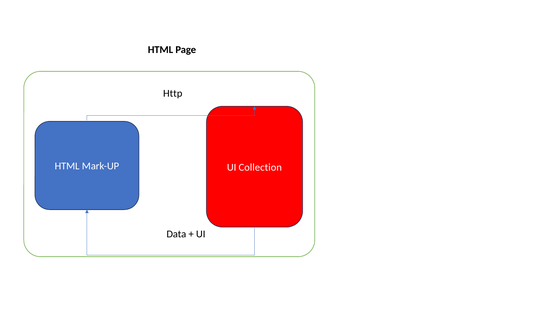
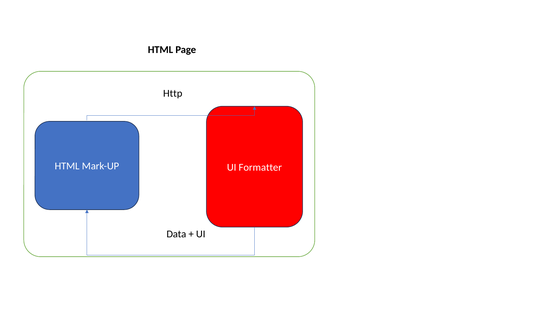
Collection: Collection -> Formatter
